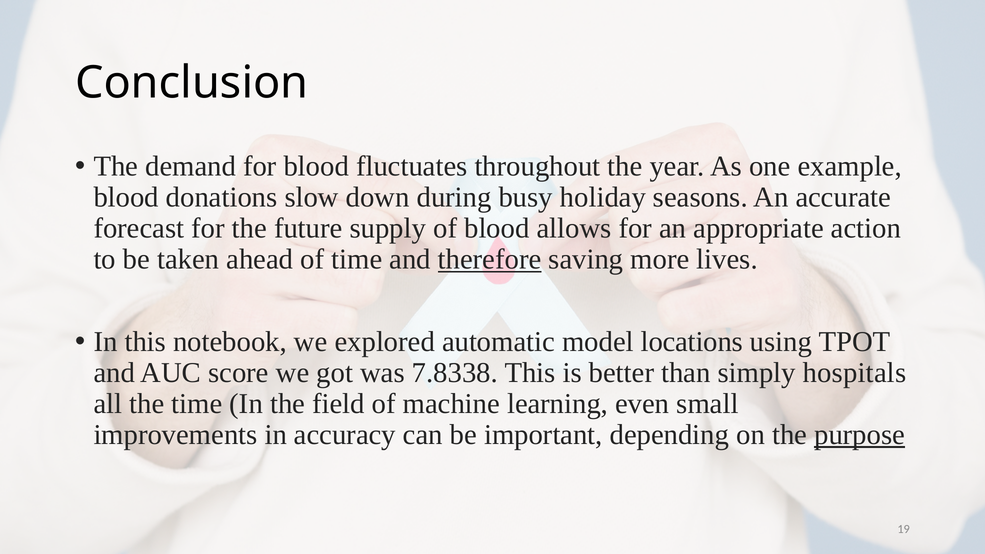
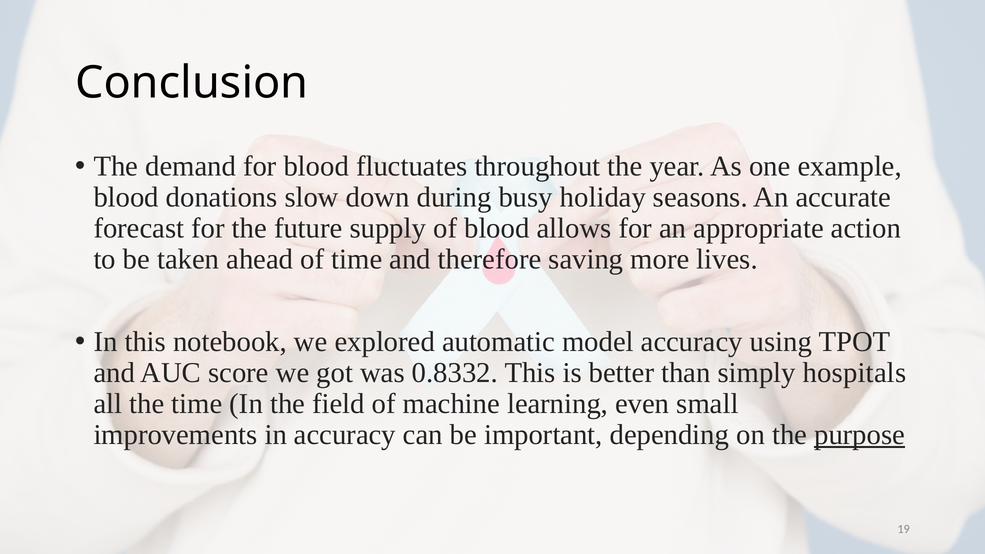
therefore underline: present -> none
model locations: locations -> accuracy
7.8338: 7.8338 -> 0.8332
